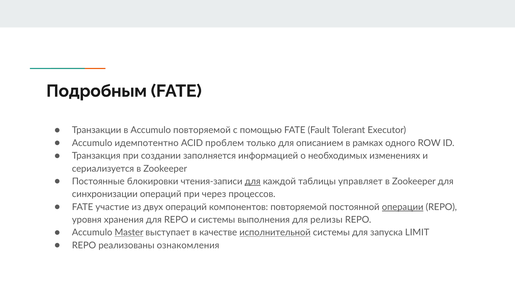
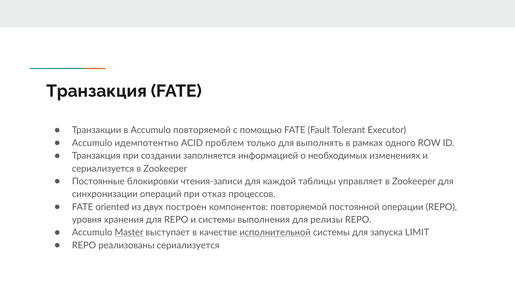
Подробным at (97, 91): Подробным -> Транзакция
описанием: описанием -> выполнять
для at (253, 181) underline: present -> none
через: через -> отказ
участие: участие -> oriented
двух операций: операций -> построен
операции underline: present -> none
реализованы ознакомления: ознакомления -> сериализуется
